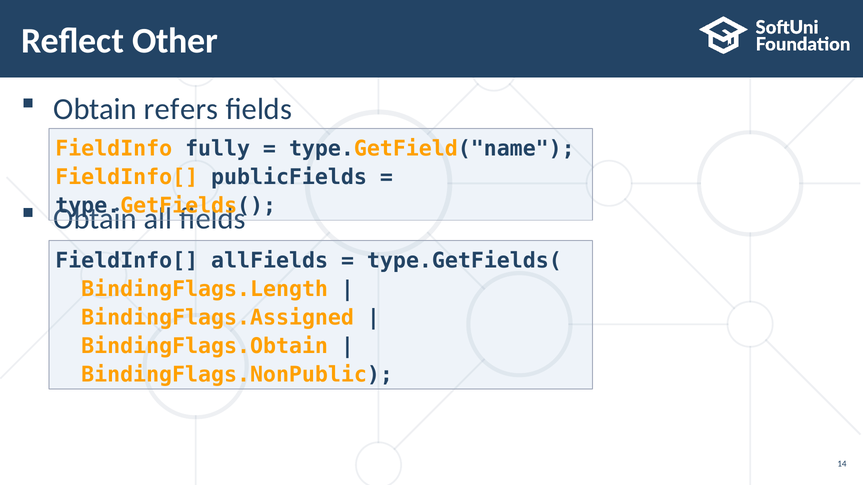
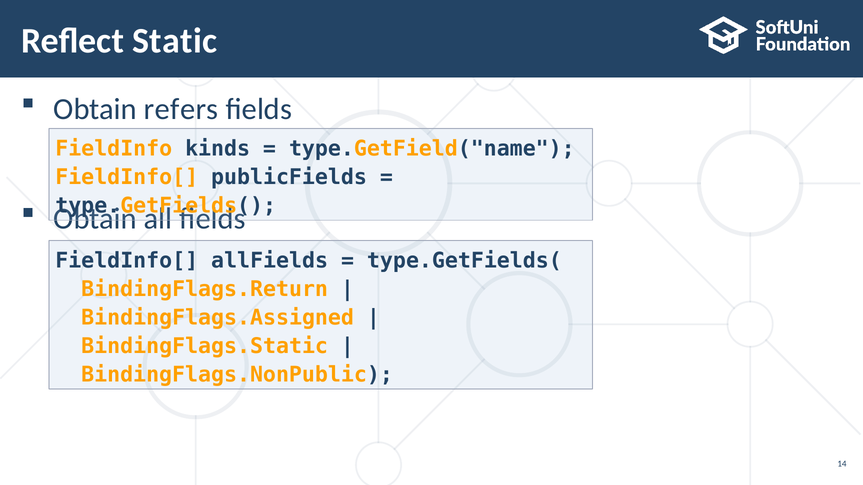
Other: Other -> Static
fully: fully -> kinds
BindingFlags.Length: BindingFlags.Length -> BindingFlags.Return
BindingFlags.Obtain: BindingFlags.Obtain -> BindingFlags.Static
